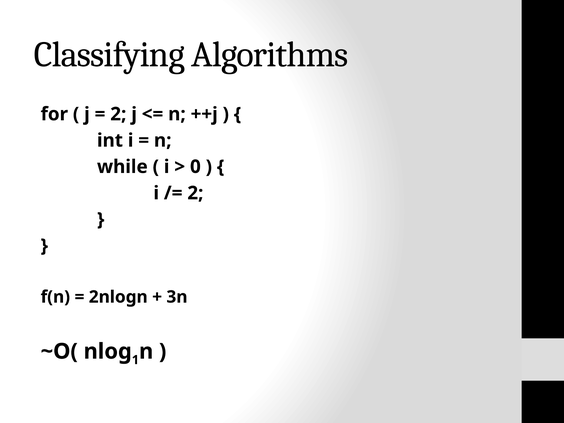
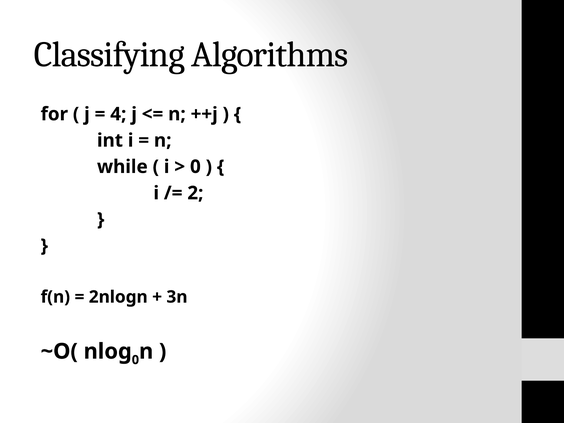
2 at (118, 114): 2 -> 4
1 at (135, 360): 1 -> 0
